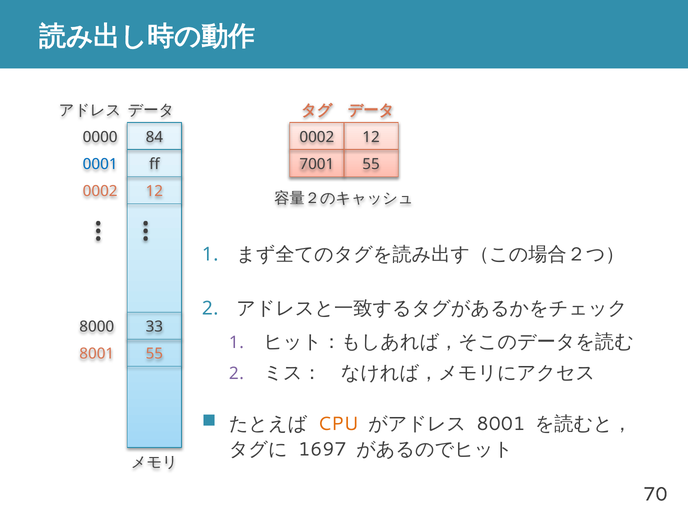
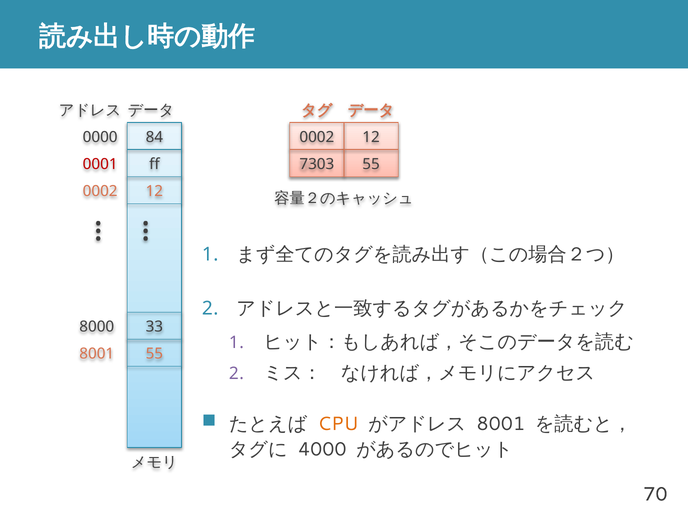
0001 colour: blue -> red
7001: 7001 -> 7303
1697: 1697 -> 4000
